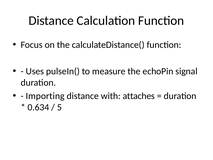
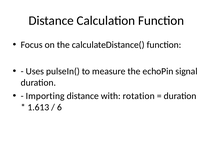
attaches: attaches -> rotation
0.634: 0.634 -> 1.613
5: 5 -> 6
